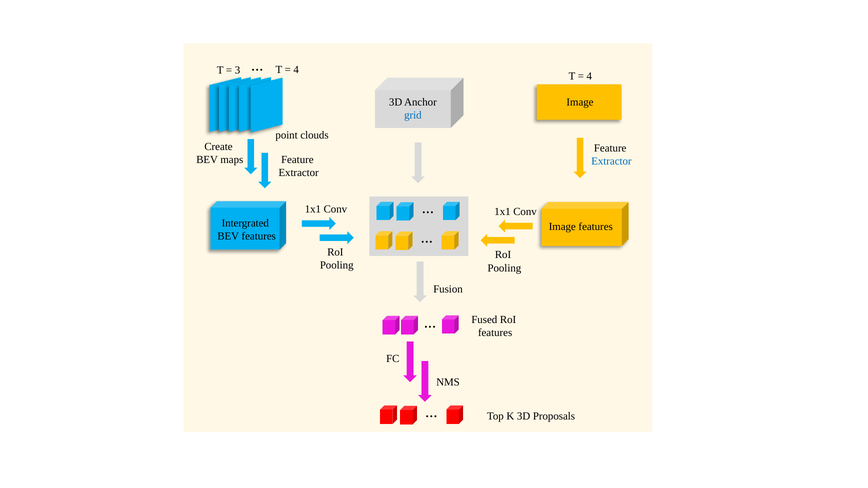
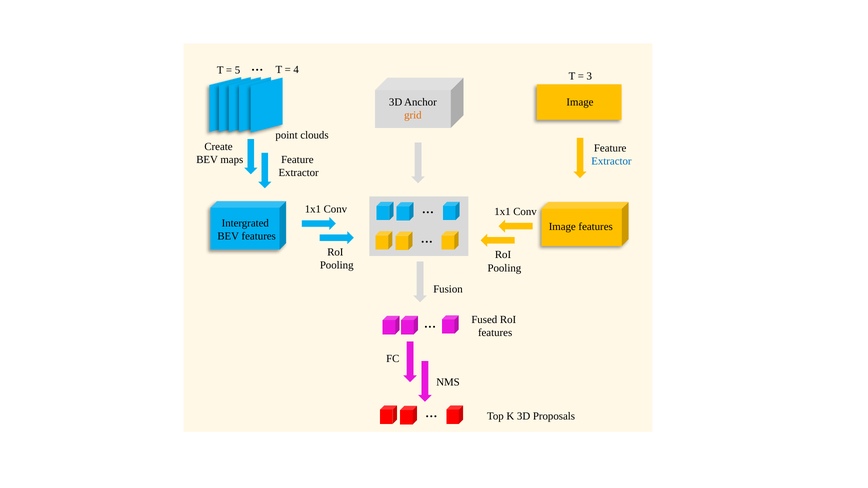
3: 3 -> 5
4 at (589, 76): 4 -> 3
grid colour: blue -> orange
